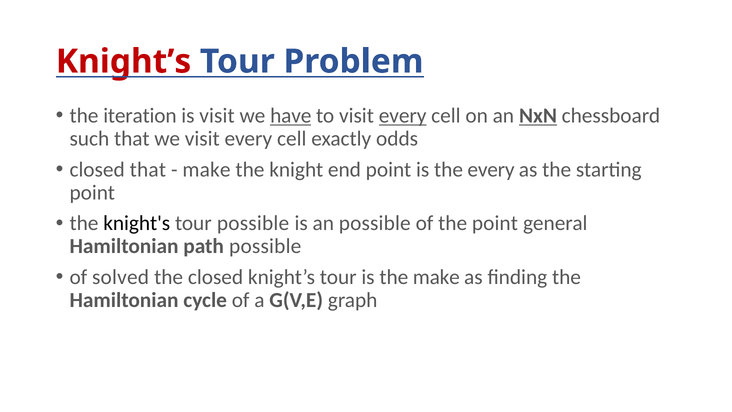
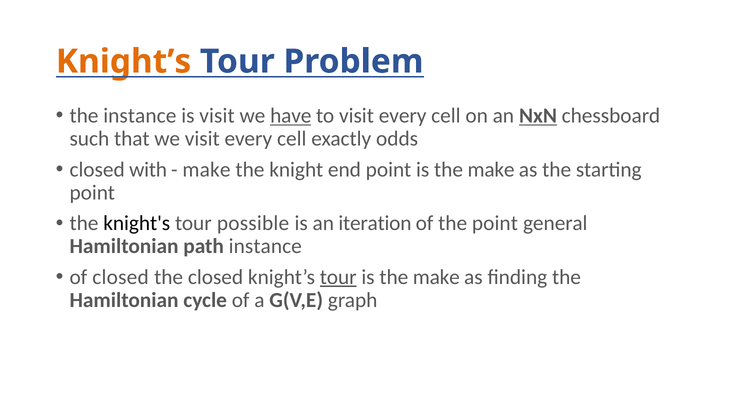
Knight’s at (124, 61) colour: red -> orange
the iteration: iteration -> instance
every at (403, 116) underline: present -> none
closed that: that -> with
point is the every: every -> make
an possible: possible -> iteration
path possible: possible -> instance
of solved: solved -> closed
tour at (338, 277) underline: none -> present
